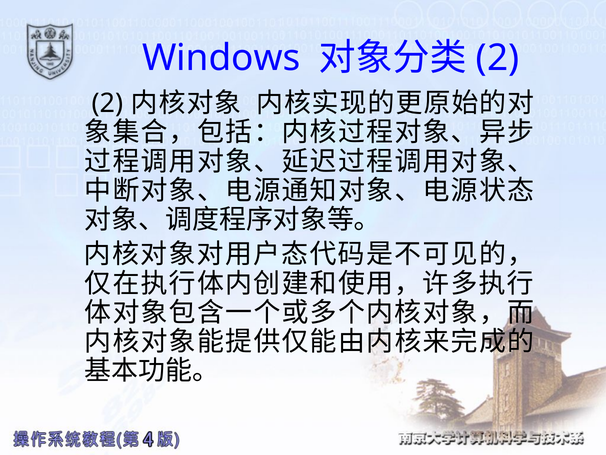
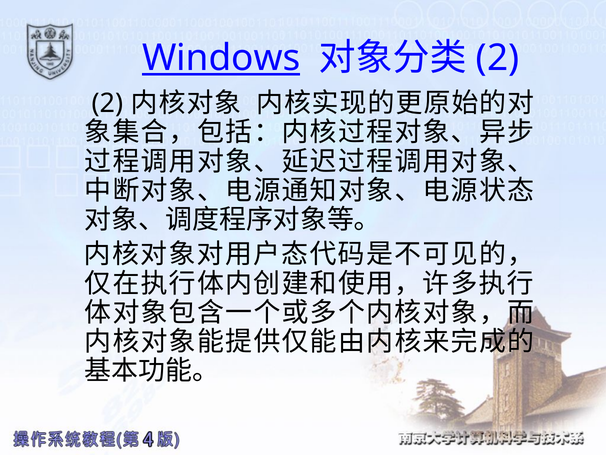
Windows underline: none -> present
